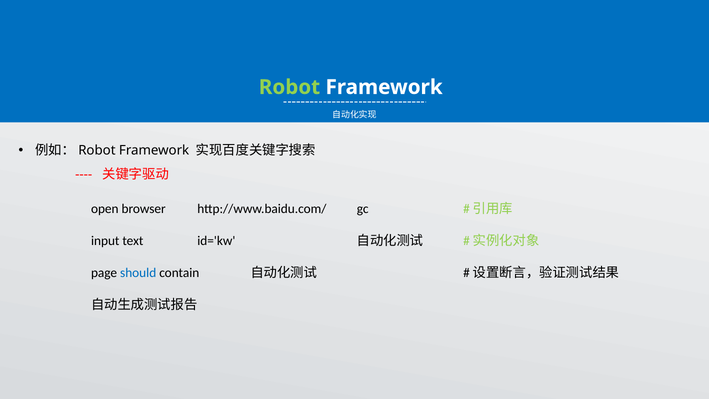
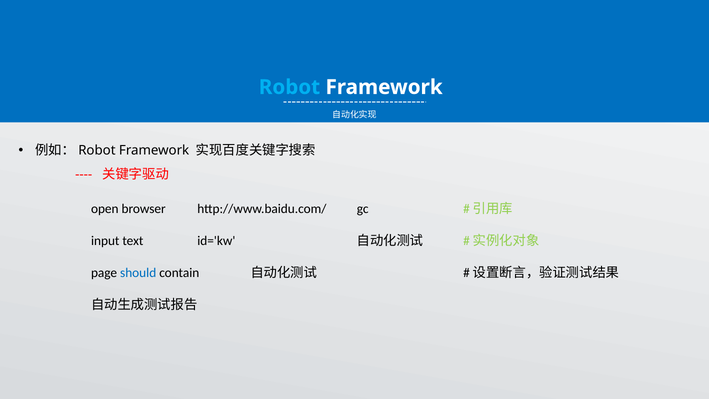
Robot colour: light green -> light blue
